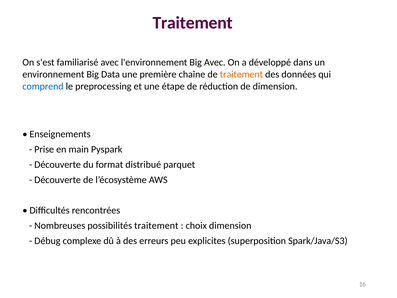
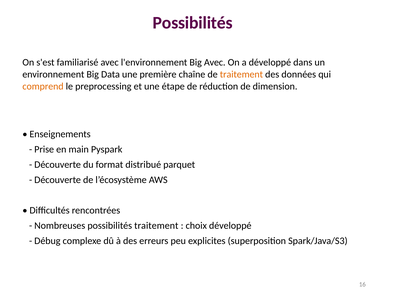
Traitement at (193, 23): Traitement -> Possibilités
comprend colour: blue -> orange
choix dimension: dimension -> développé
